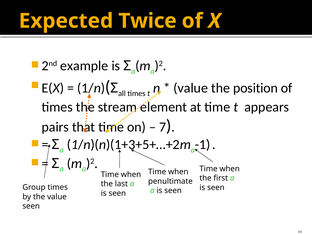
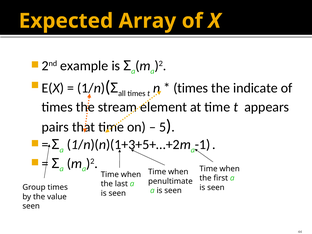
Twice: Twice -> Array
value at (191, 88): value -> times
position: position -> indicate
7: 7 -> 5
